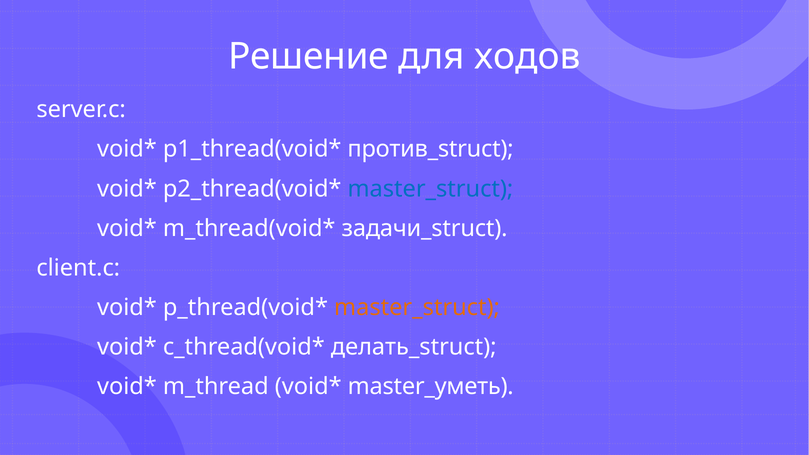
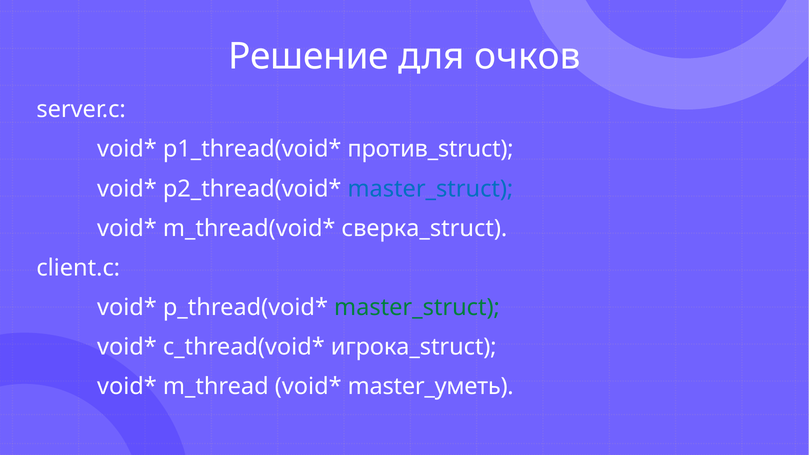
ходов: ходов -> очков
задачи_struct: задачи_struct -> сверка_struct
master_struct at (417, 308) colour: orange -> green
делать_struct: делать_struct -> игрока_struct
